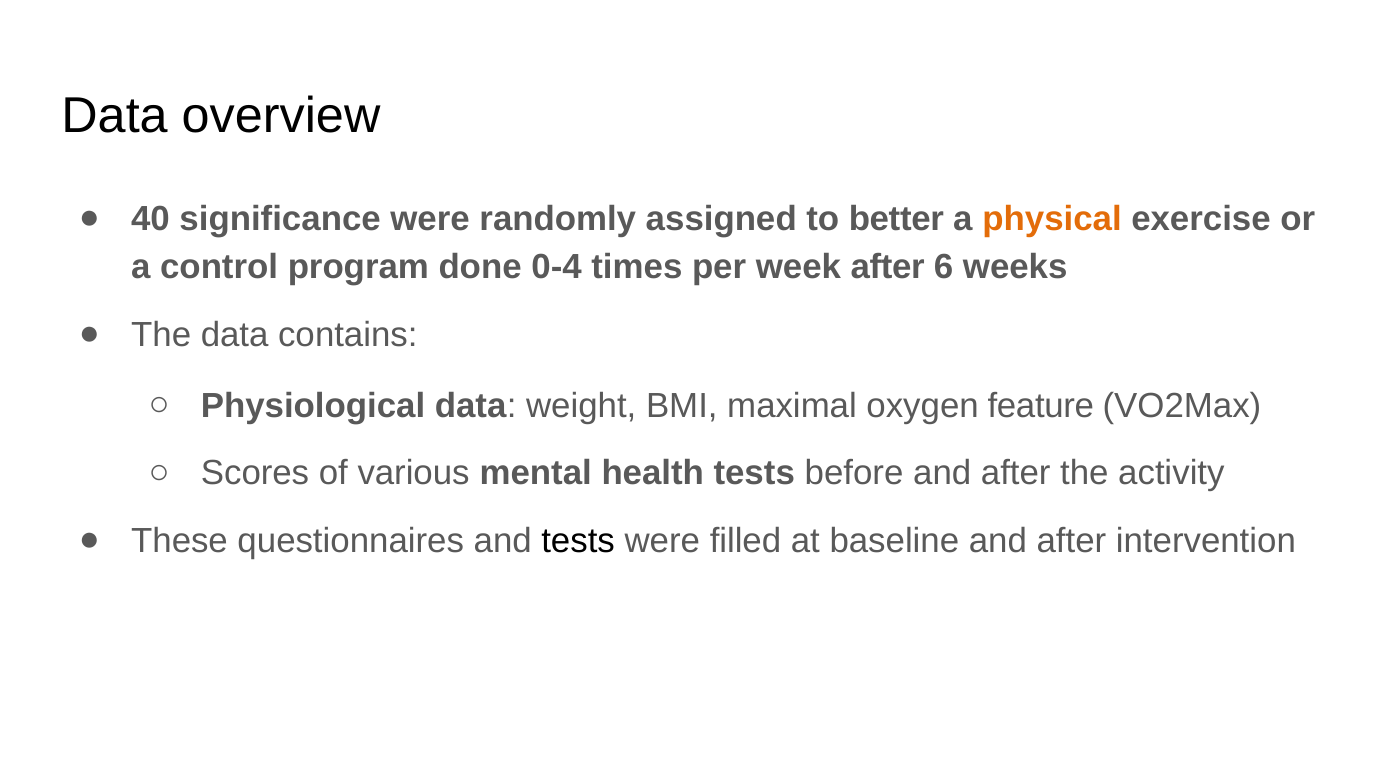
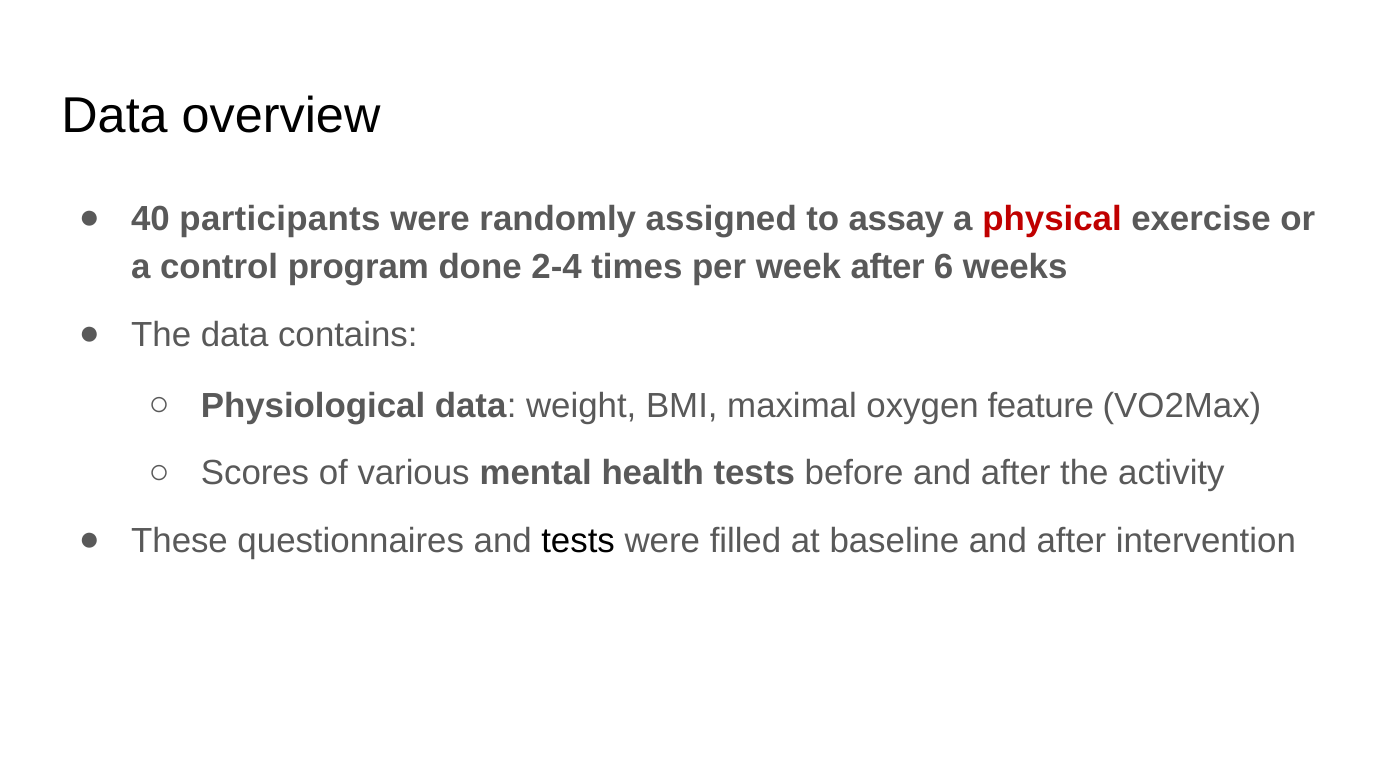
significance: significance -> participants
better: better -> assay
physical colour: orange -> red
0-4: 0-4 -> 2-4
